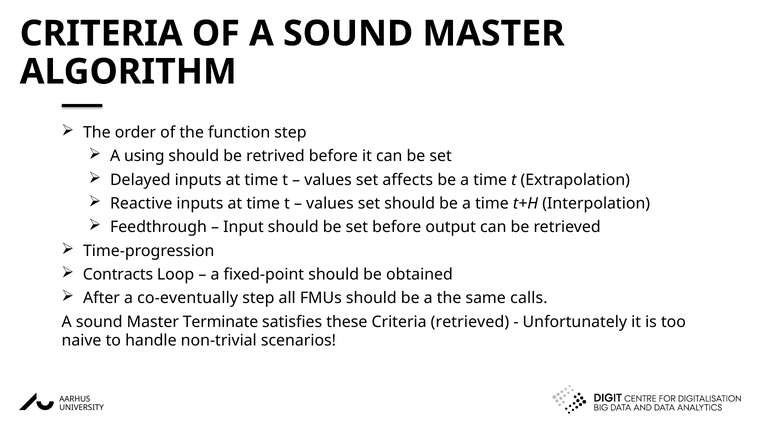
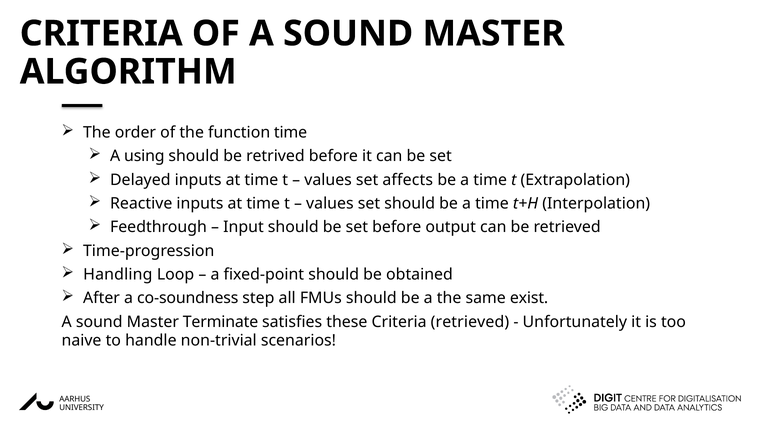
function step: step -> time
Contracts: Contracts -> Handling
co-eventually: co-eventually -> co-soundness
calls: calls -> exist
